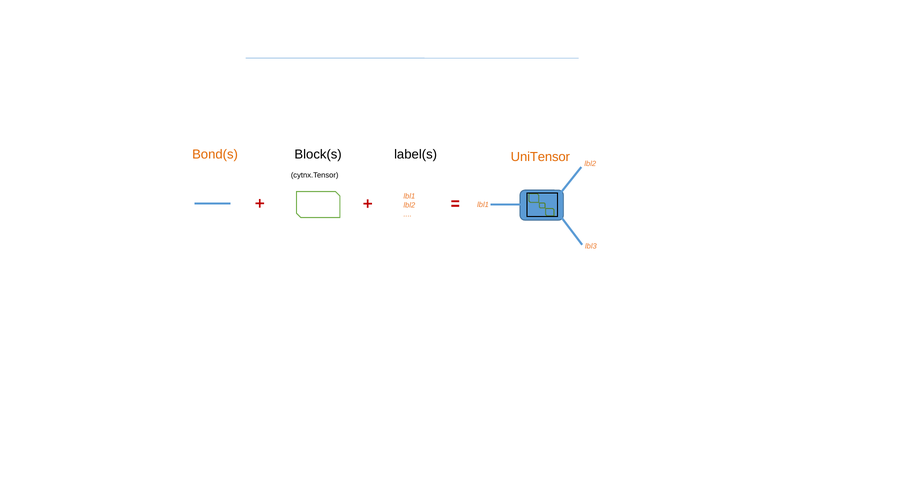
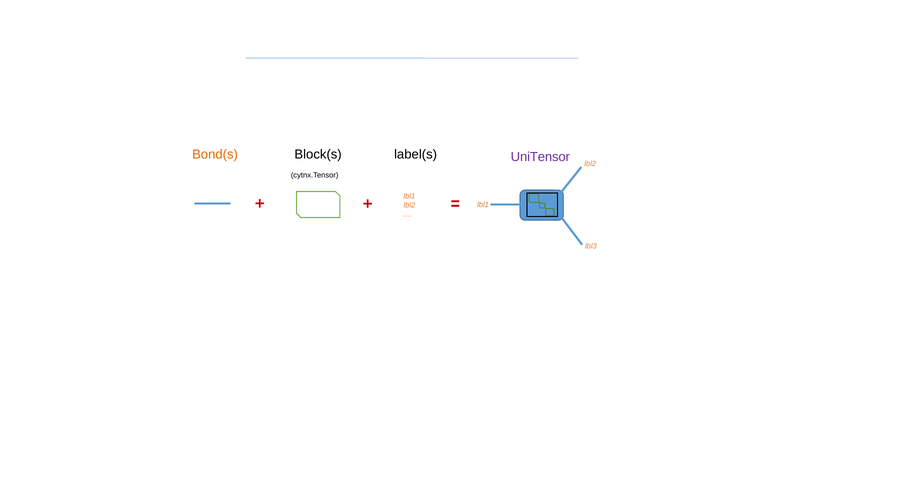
UniTensor colour: orange -> purple
